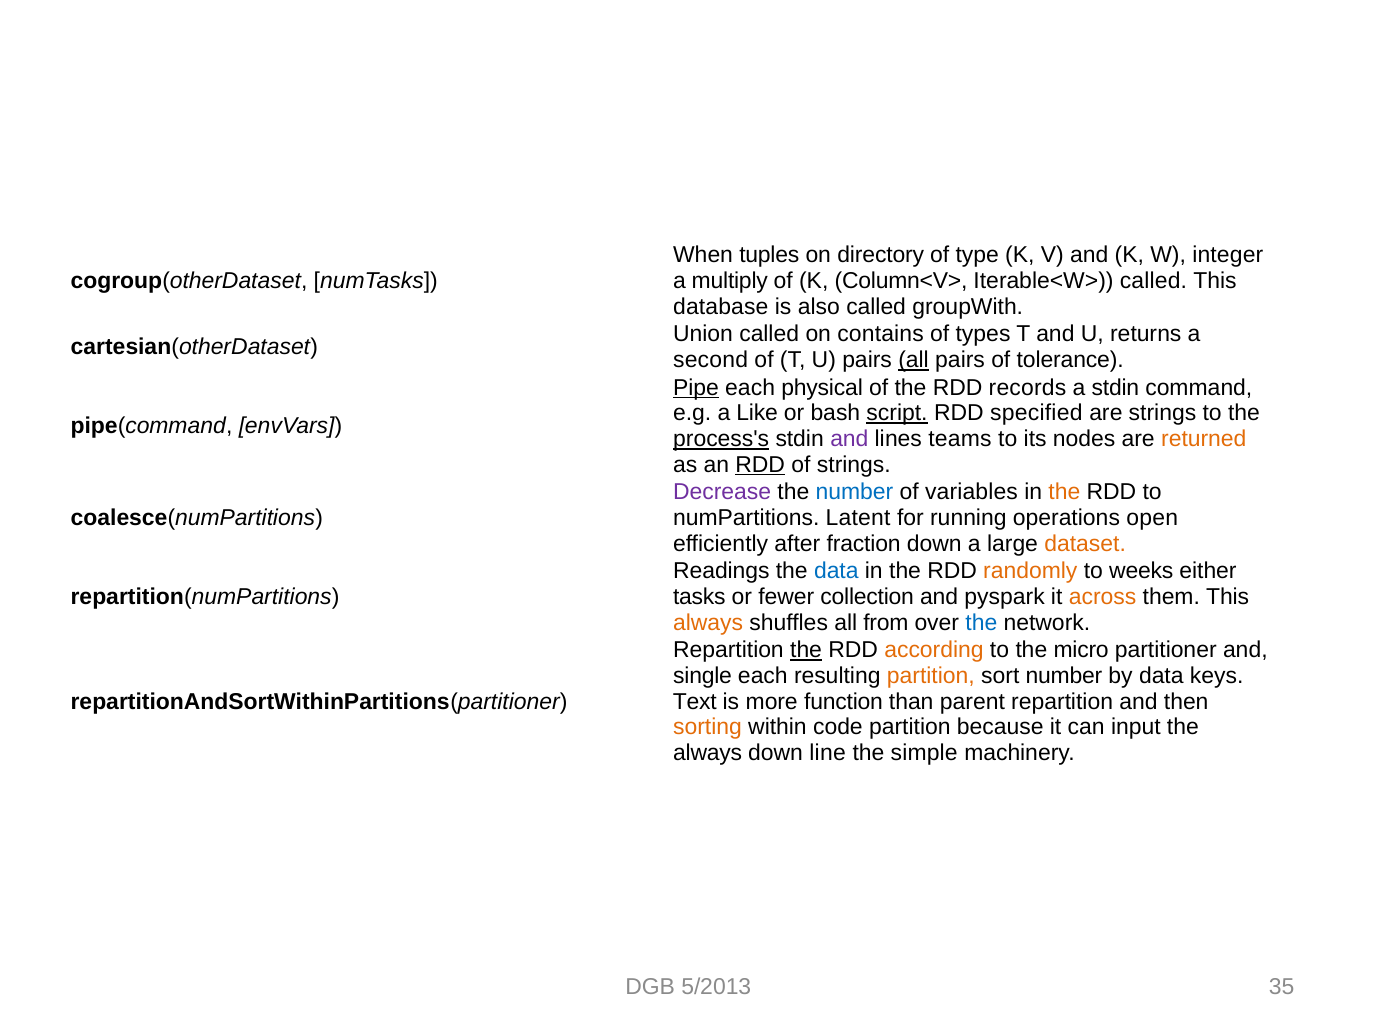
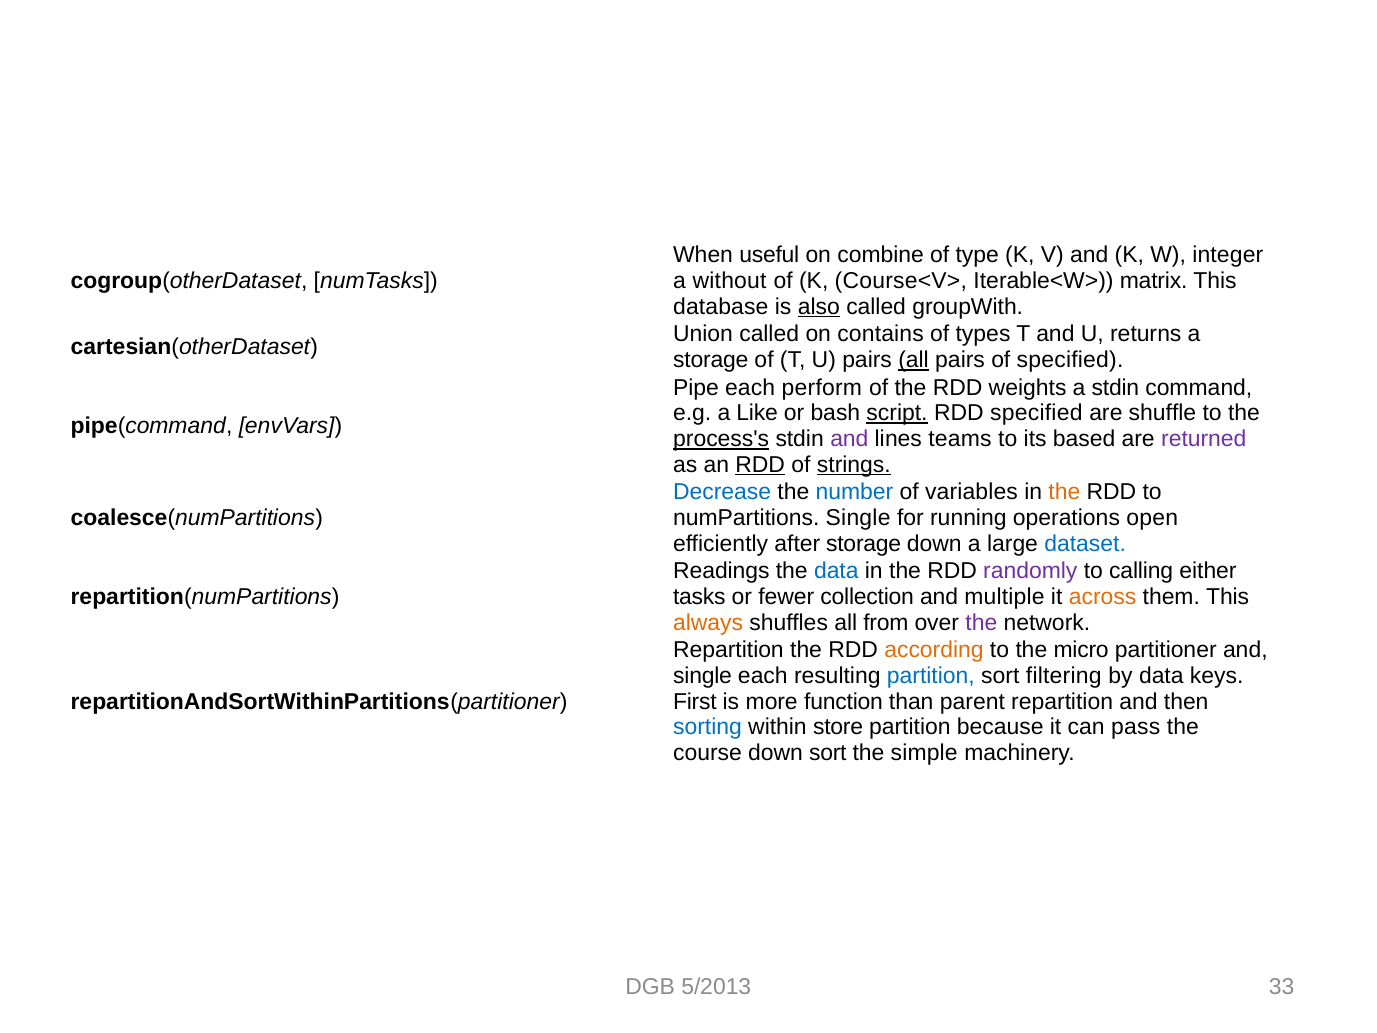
tuples: tuples -> useful
directory: directory -> combine
multiply: multiply -> without
Column<V>: Column<V> -> Course<V>
Iterable<W> called: called -> matrix
also underline: none -> present
second at (711, 360): second -> storage
of tolerance: tolerance -> specified
Pipe underline: present -> none
physical: physical -> perform
records: records -> weights
are strings: strings -> shuffle
nodes: nodes -> based
returned colour: orange -> purple
strings at (854, 465) underline: none -> present
Decrease colour: purple -> blue
numPartitions Latent: Latent -> Single
after fraction: fraction -> storage
dataset colour: orange -> blue
randomly colour: orange -> purple
weeks: weeks -> calling
pyspark: pyspark -> multiple
the at (981, 623) colour: blue -> purple
the at (806, 650) underline: present -> none
partition at (931, 676) colour: orange -> blue
sort number: number -> filtering
Text: Text -> First
sorting colour: orange -> blue
code: code -> store
input: input -> pass
always at (708, 753): always -> course
down line: line -> sort
35: 35 -> 33
